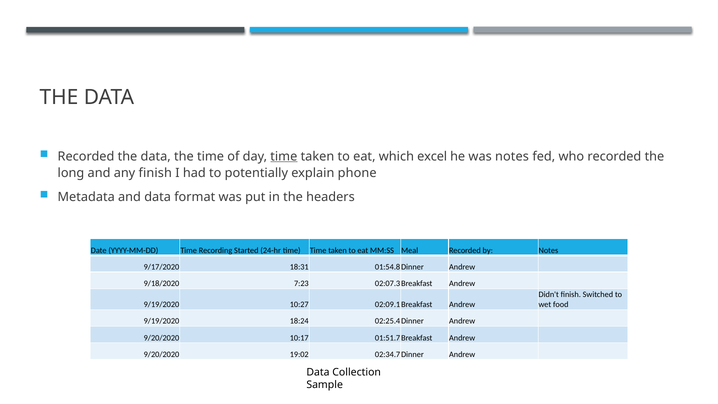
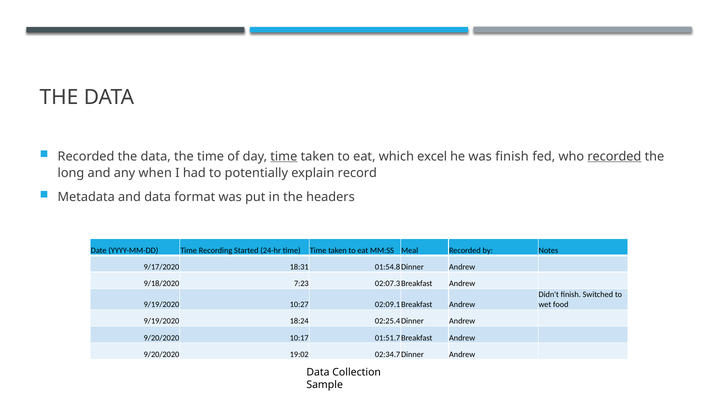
was notes: notes -> finish
recorded at (614, 156) underline: none -> present
any finish: finish -> when
phone: phone -> record
